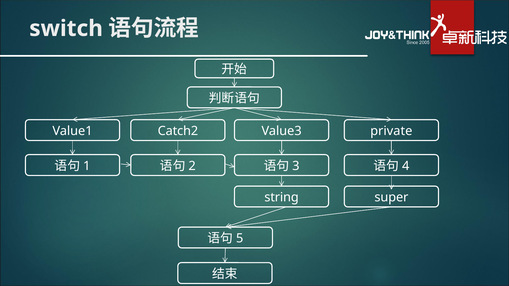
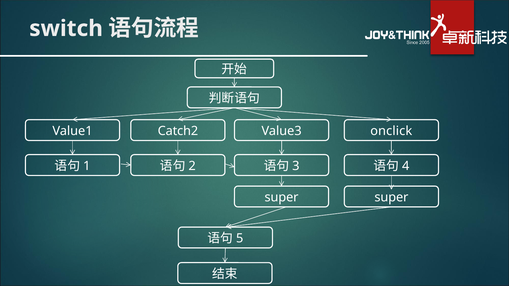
private: private -> onclick
string at (282, 198): string -> super
